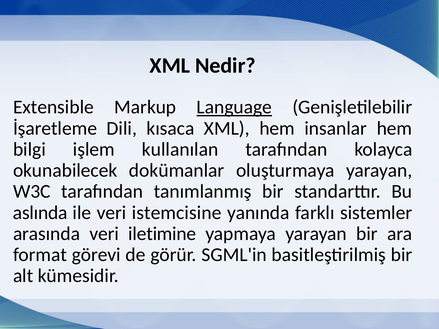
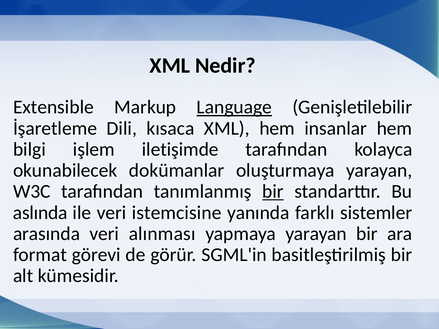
kullanılan: kullanılan -> iletişimde
bir at (273, 192) underline: none -> present
iletimine: iletimine -> alınması
